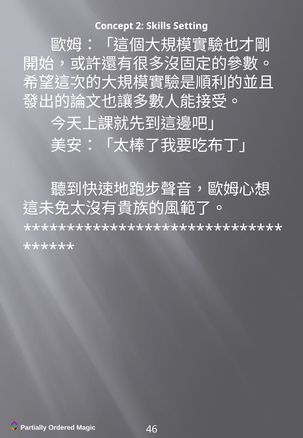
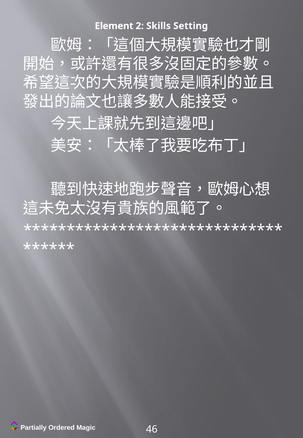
Concept: Concept -> Element
